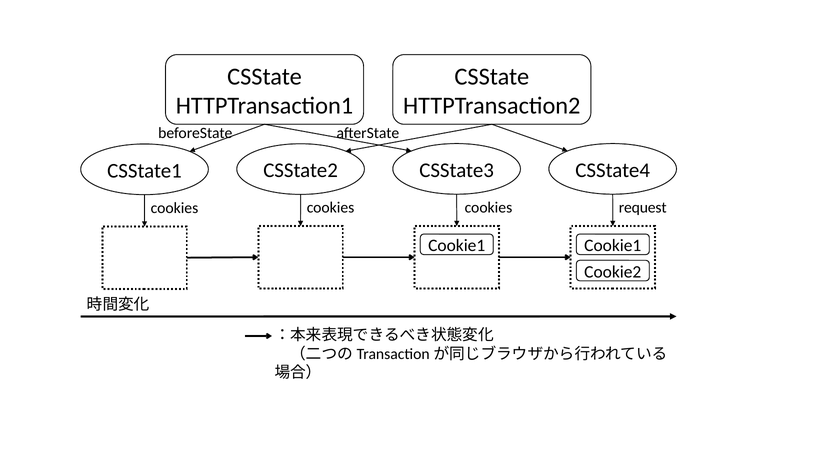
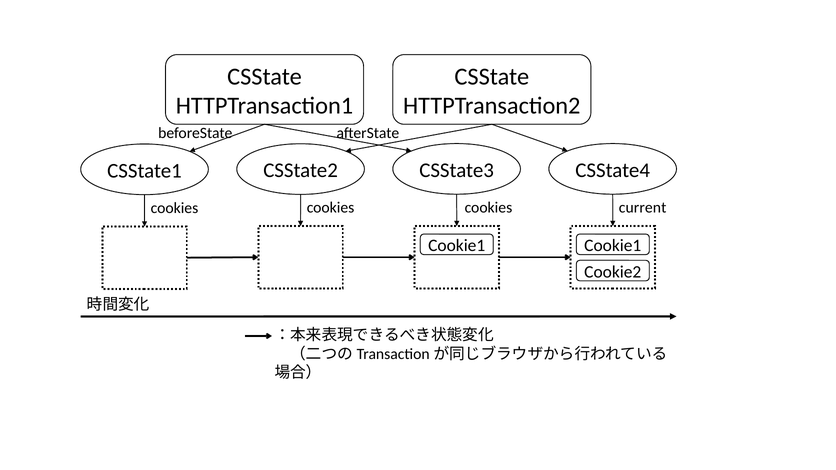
request: request -> current
